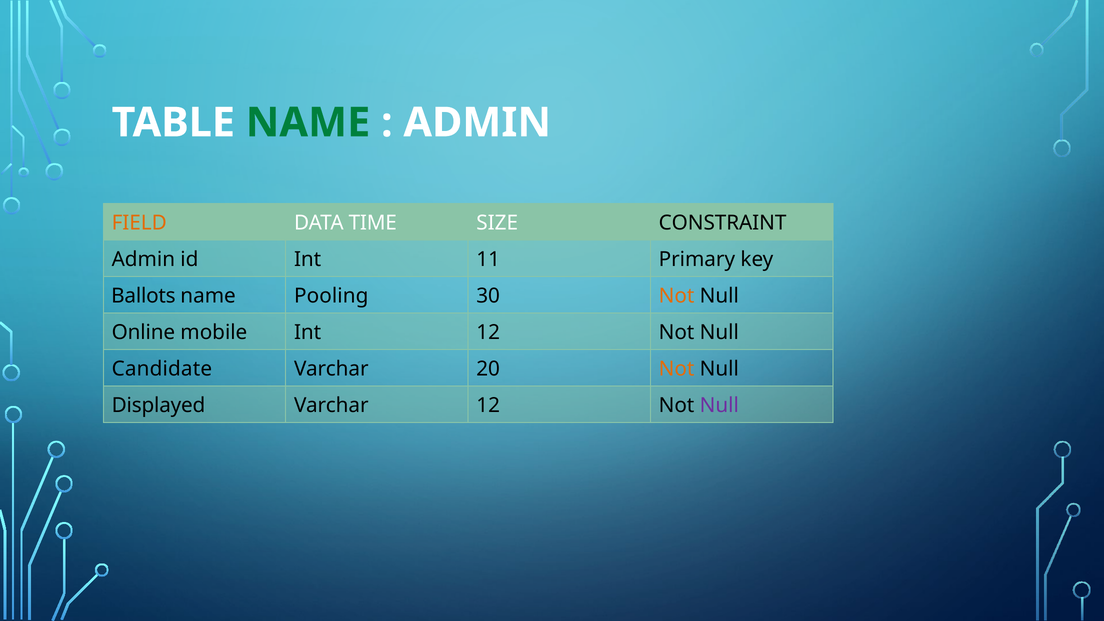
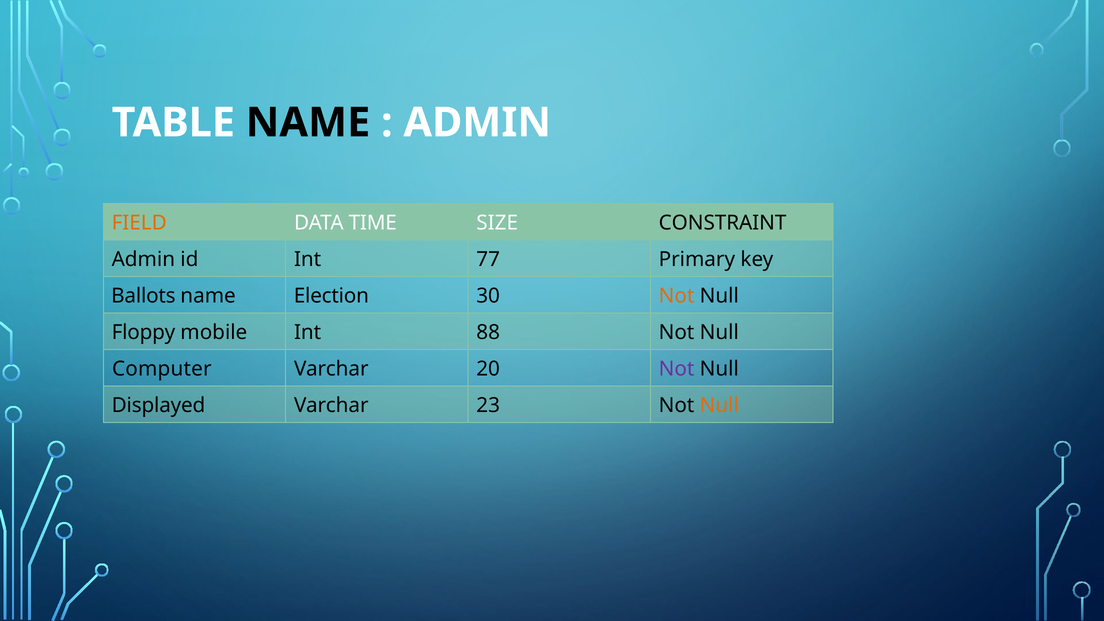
NAME at (308, 123) colour: green -> black
11: 11 -> 77
Pooling: Pooling -> Election
Online: Online -> Floppy
Int 12: 12 -> 88
Candidate: Candidate -> Computer
Not at (677, 369) colour: orange -> purple
Varchar 12: 12 -> 23
Null at (719, 405) colour: purple -> orange
